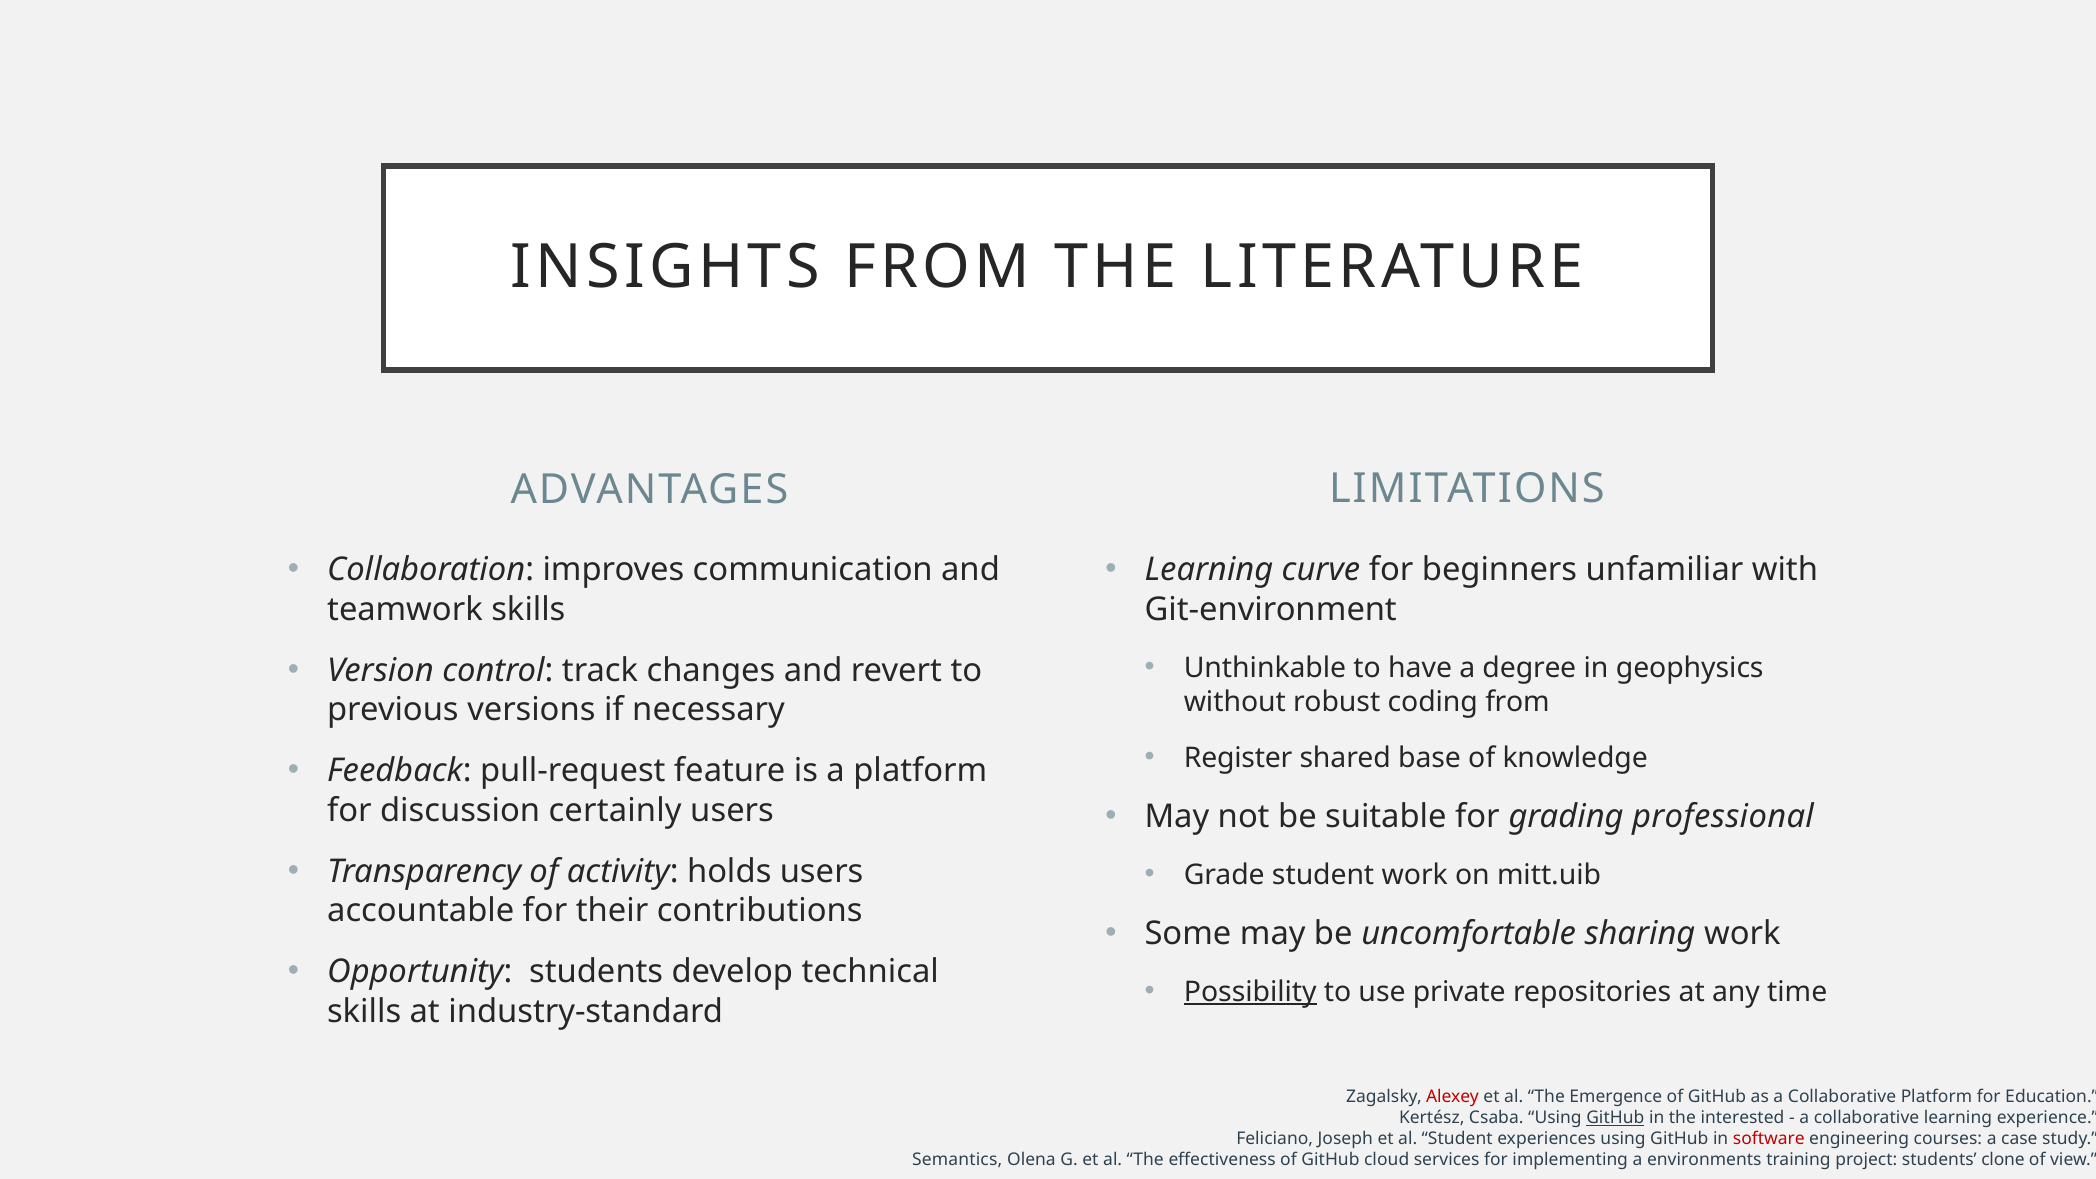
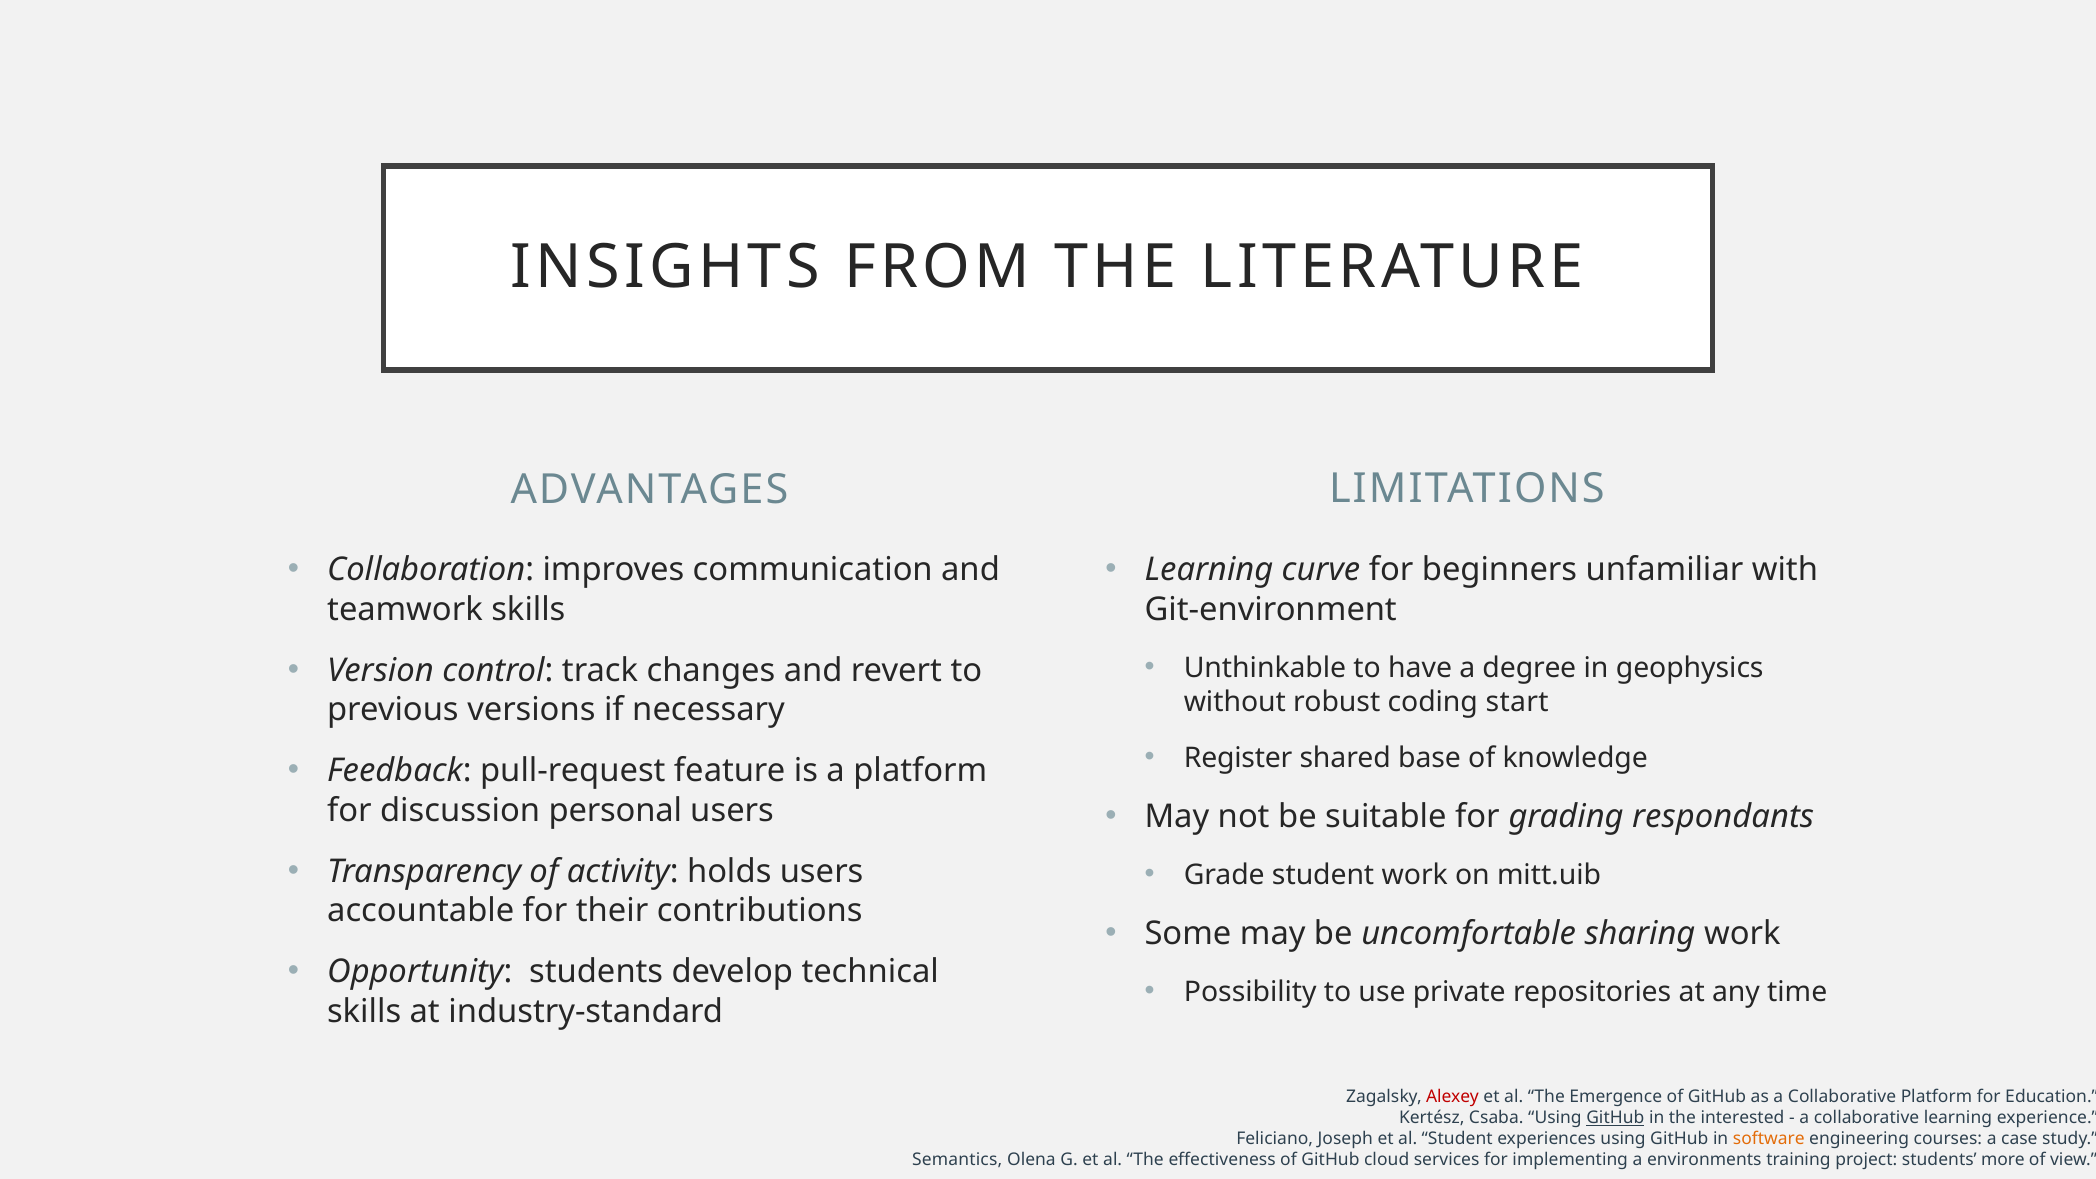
coding from: from -> start
professional: professional -> respondants
certainly: certainly -> personal
Possibility underline: present -> none
software colour: red -> orange
clone: clone -> more
